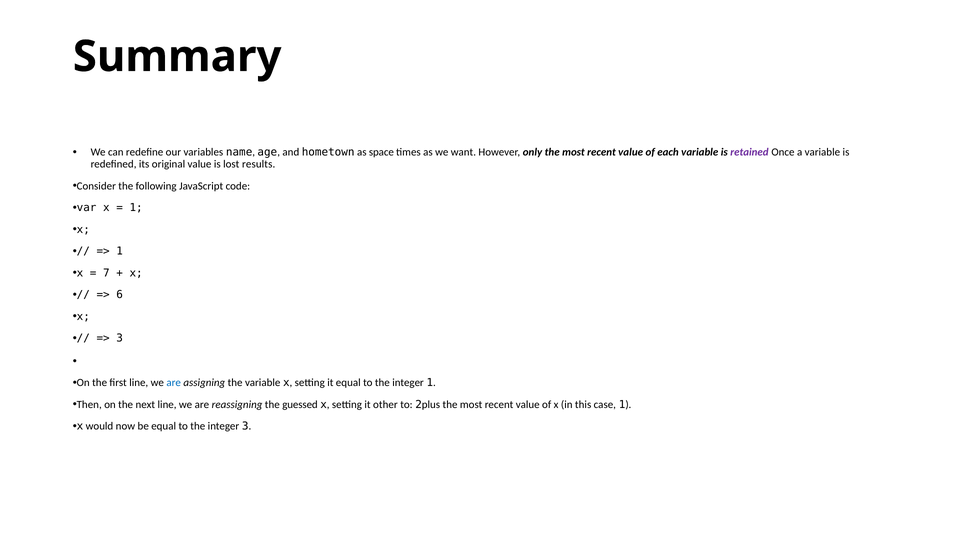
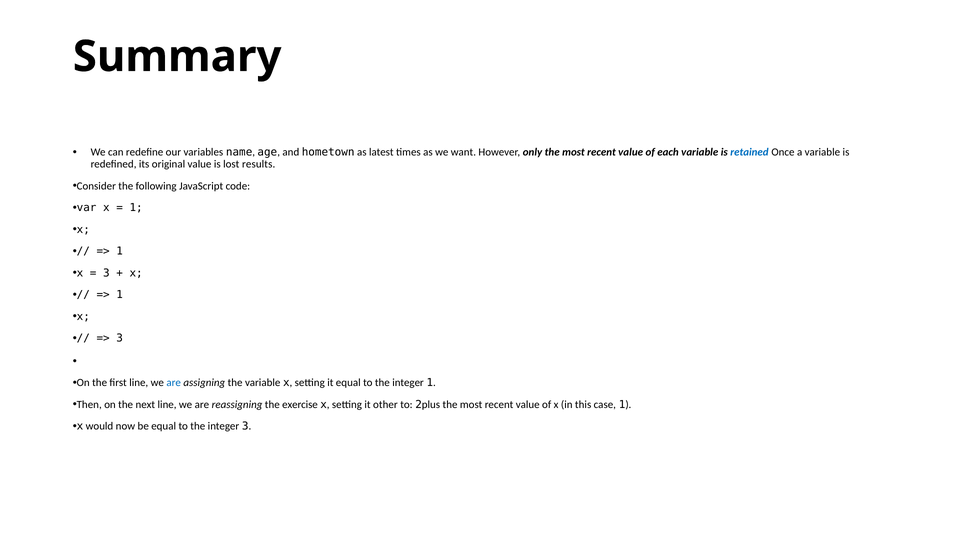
space: space -> latest
retained colour: purple -> blue
7 at (106, 273): 7 -> 3
6 at (120, 295): 6 -> 1
guessed: guessed -> exercise
